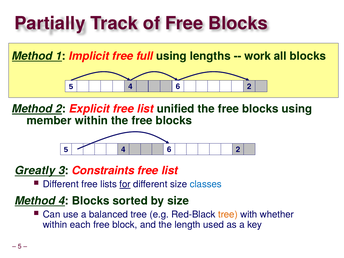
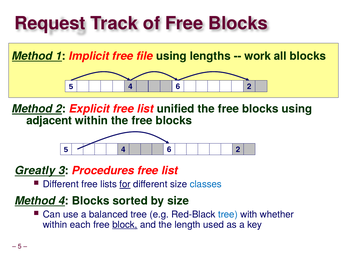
Partially: Partially -> Request
full: full -> file
member: member -> adjacent
Constraints: Constraints -> Procedures
tree at (228, 214) colour: orange -> blue
block underline: none -> present
